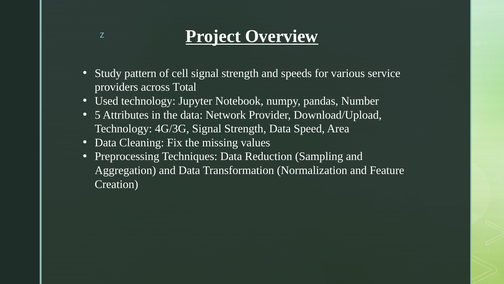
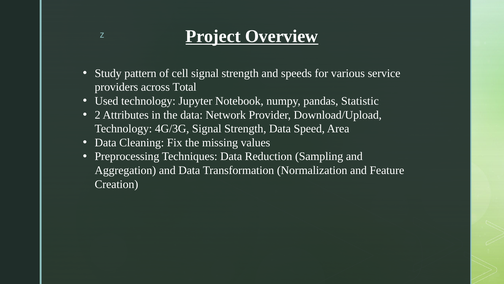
Number: Number -> Statistic
5: 5 -> 2
